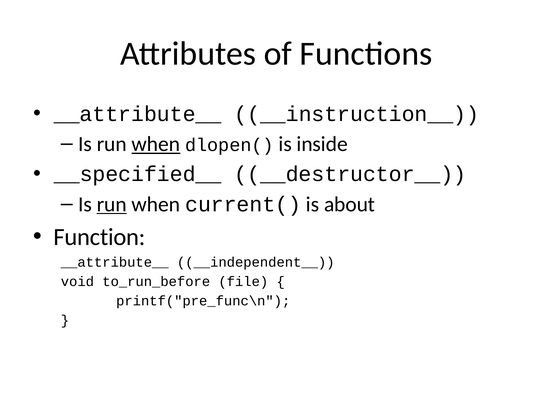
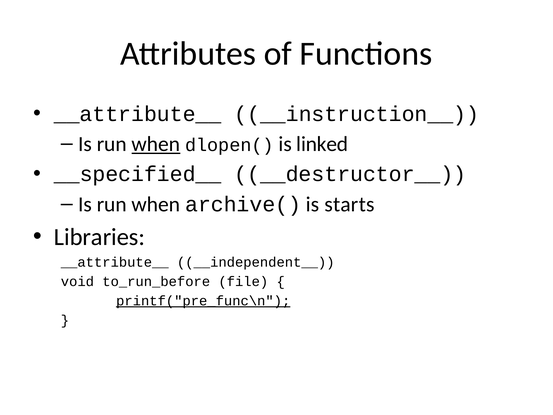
inside: inside -> linked
run at (112, 204) underline: present -> none
current(: current( -> archive(
about: about -> starts
Function: Function -> Libraries
printf("pre_func\n underline: none -> present
